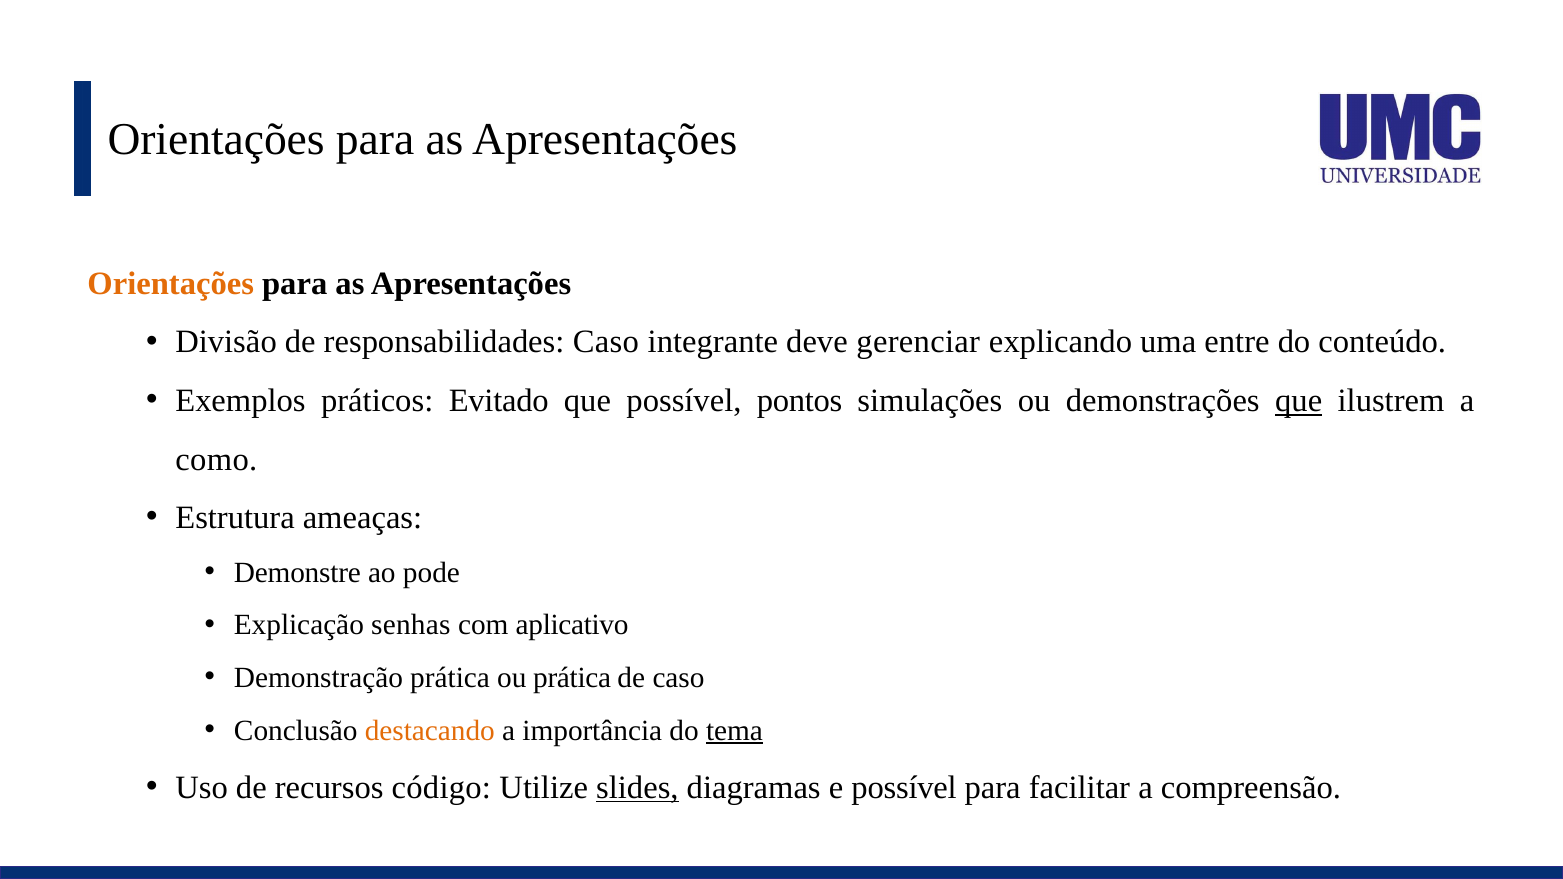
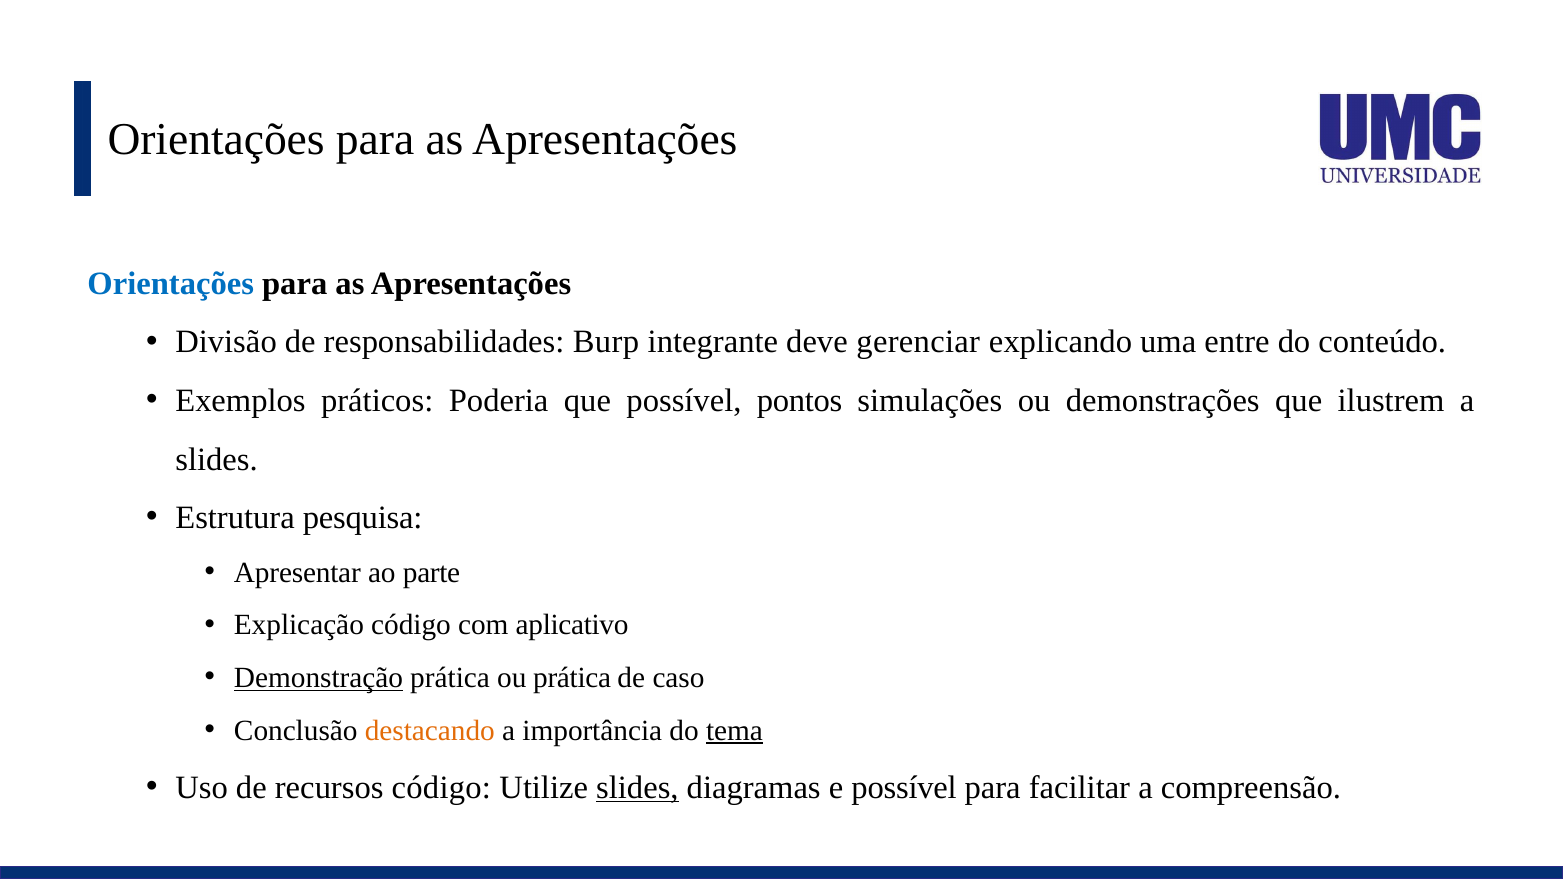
Orientações at (171, 284) colour: orange -> blue
responsabilidades Caso: Caso -> Burp
Evitado: Evitado -> Poderia
que at (1299, 401) underline: present -> none
como at (216, 459): como -> slides
ameaças: ameaças -> pesquisa
Demonstre: Demonstre -> Apresentar
pode: pode -> parte
Explicação senhas: senhas -> código
Demonstração underline: none -> present
